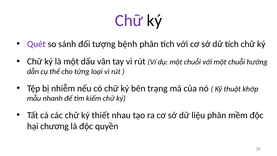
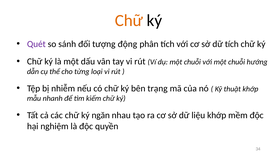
Chữ at (129, 20) colour: purple -> orange
bệnh: bệnh -> động
thiết: thiết -> ngăn
liệu phân: phân -> khớp
chương: chương -> nghiệm
